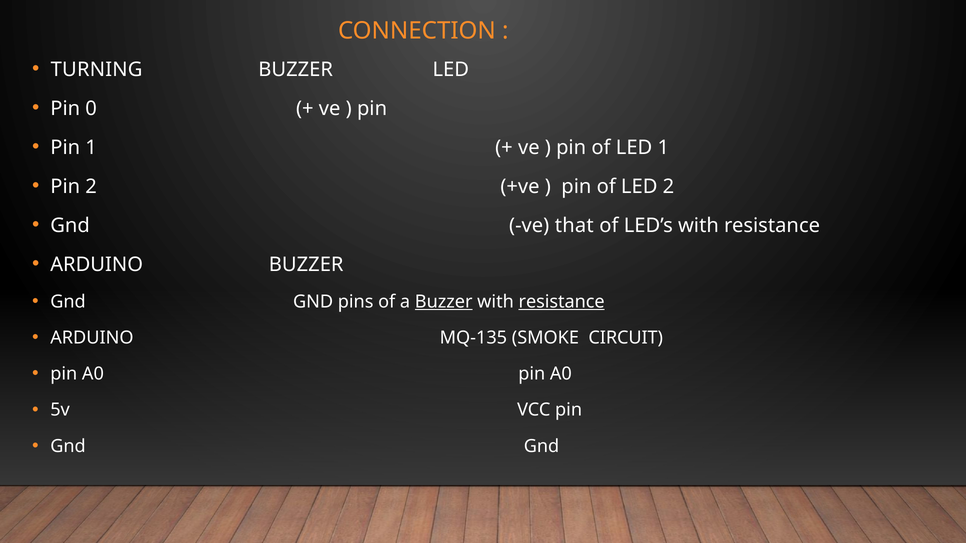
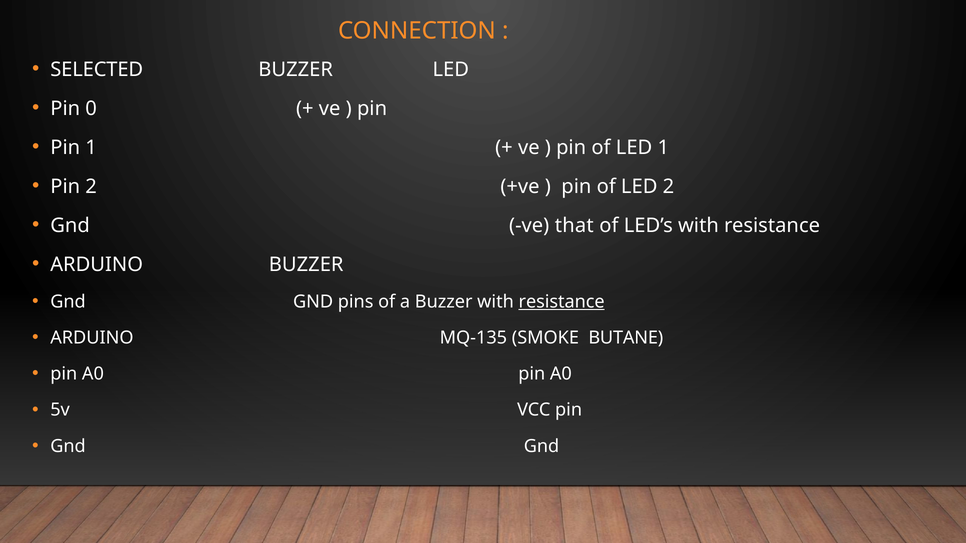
TURNING: TURNING -> SELECTED
Buzzer at (444, 302) underline: present -> none
CIRCUIT: CIRCUIT -> BUTANE
